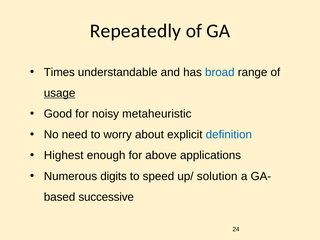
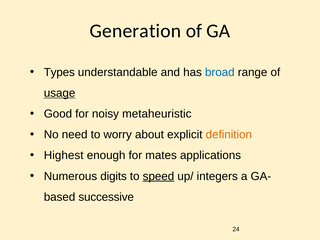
Repeatedly: Repeatedly -> Generation
Times: Times -> Types
definition colour: blue -> orange
above: above -> mates
speed underline: none -> present
solution: solution -> integers
